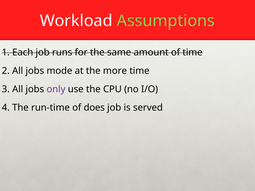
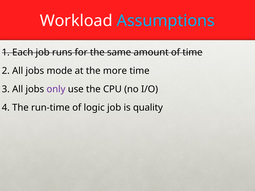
Assumptions colour: light green -> light blue
does: does -> logic
served: served -> quality
